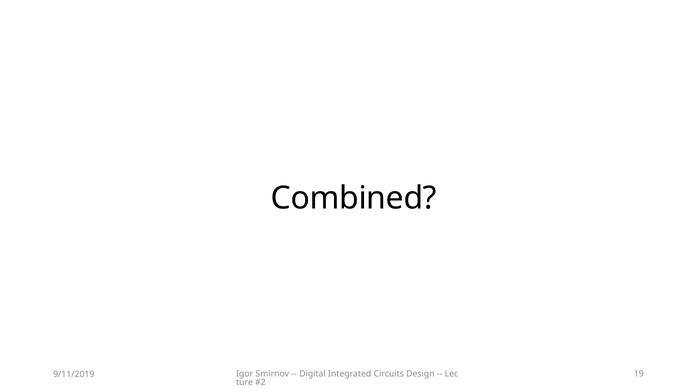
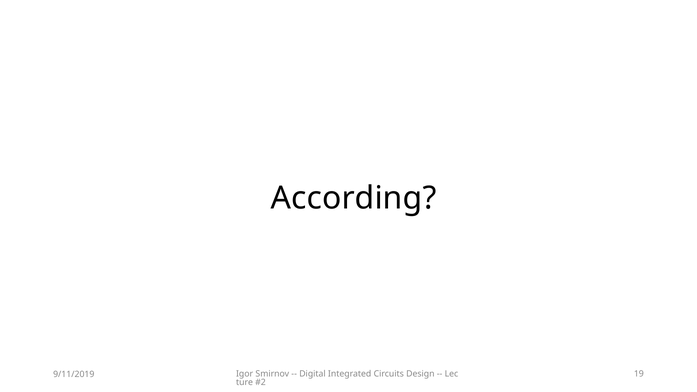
Combined: Combined -> According
